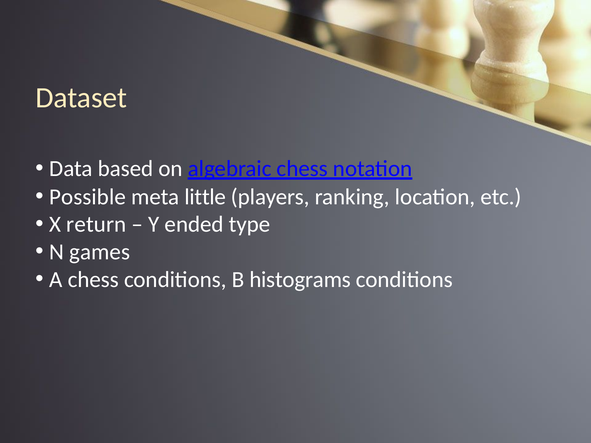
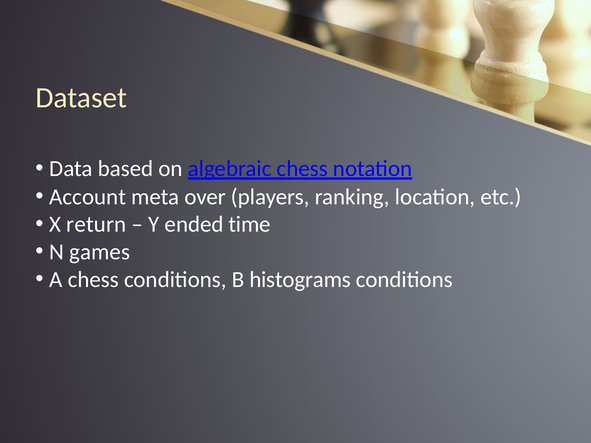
Possible: Possible -> Account
little: little -> over
type: type -> time
